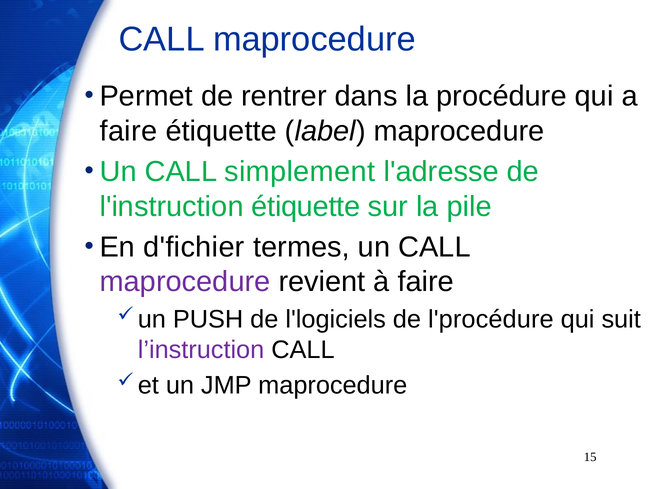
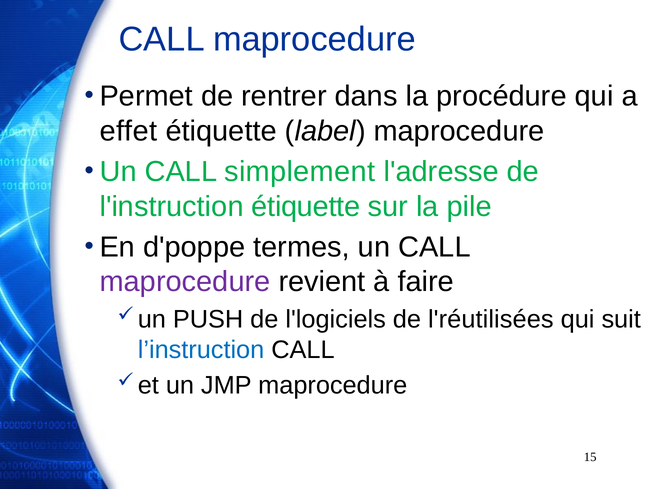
faire at (128, 131): faire -> effet
d'fichier: d'fichier -> d'poppe
l'procédure: l'procédure -> l'réutilisées
l’instruction colour: purple -> blue
